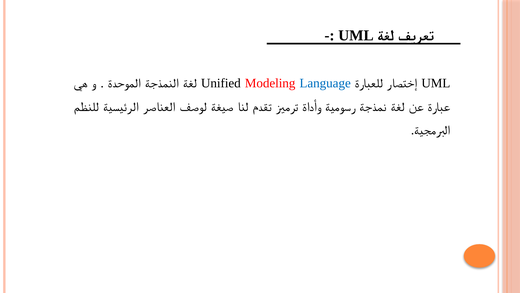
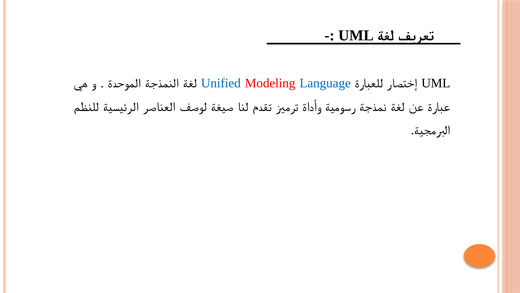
Unified colour: black -> blue
